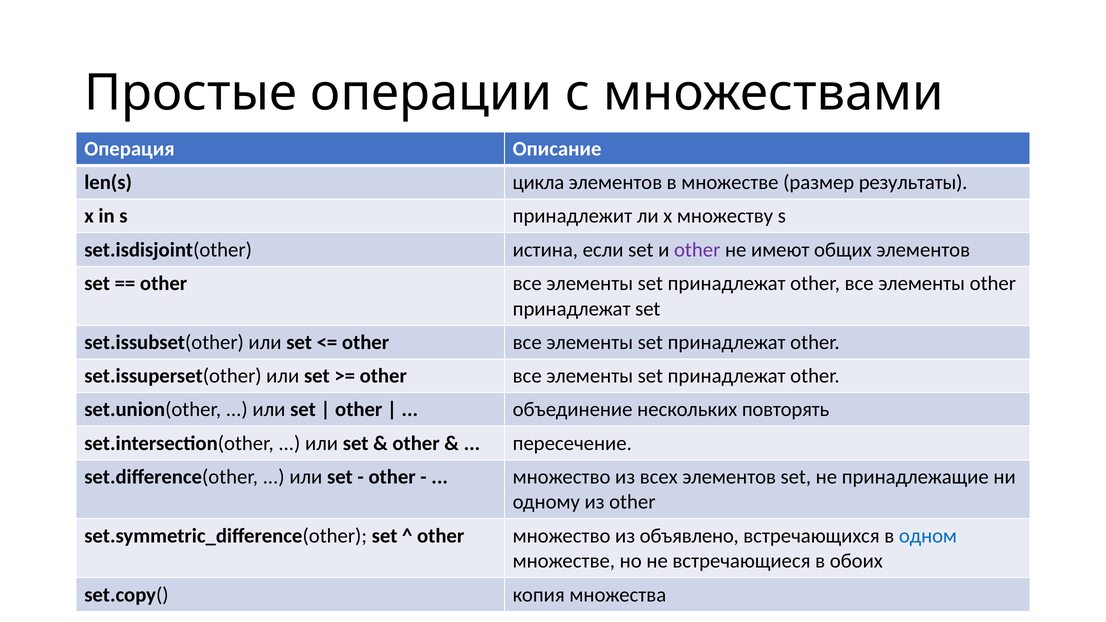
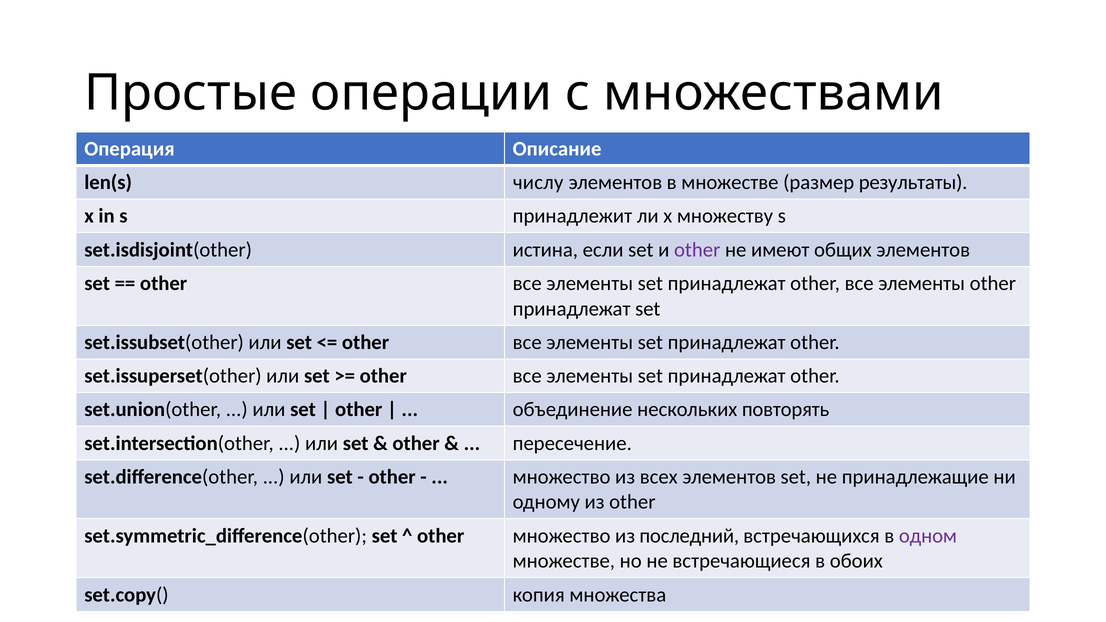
цикла: цикла -> числу
объявлено: объявлено -> последний
одном colour: blue -> purple
